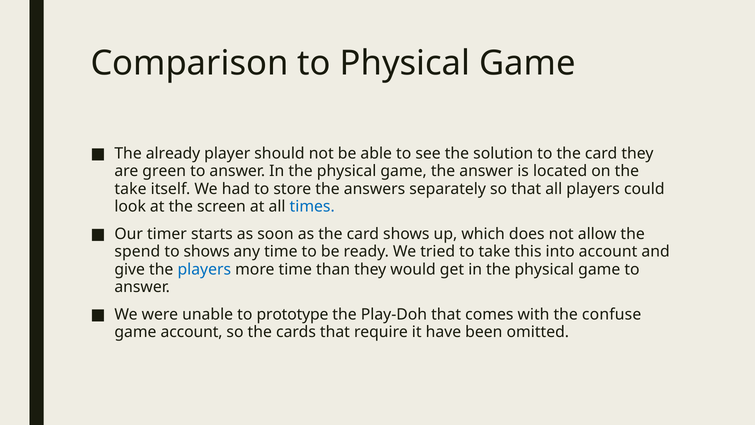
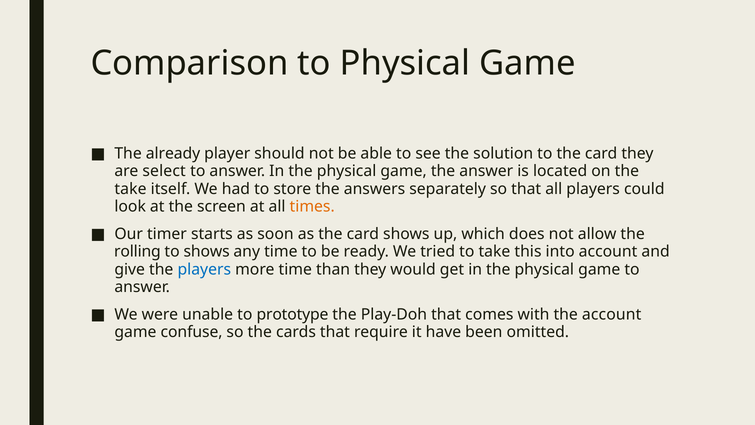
green: green -> select
times colour: blue -> orange
spend: spend -> rolling
the confuse: confuse -> account
game account: account -> confuse
